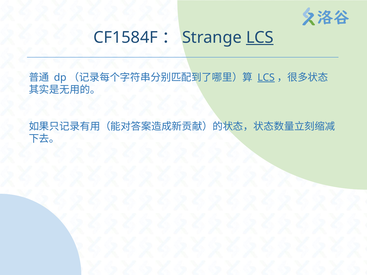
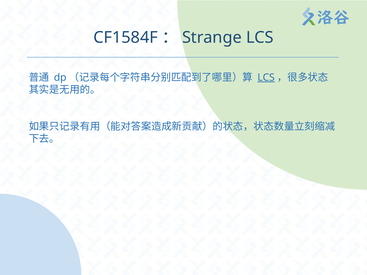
LCS at (260, 38) underline: present -> none
